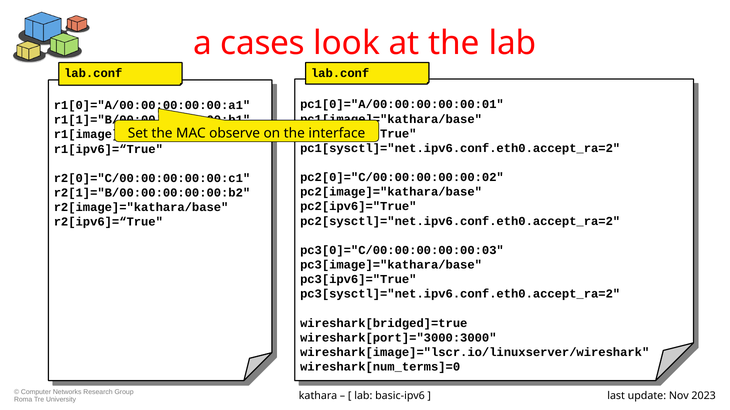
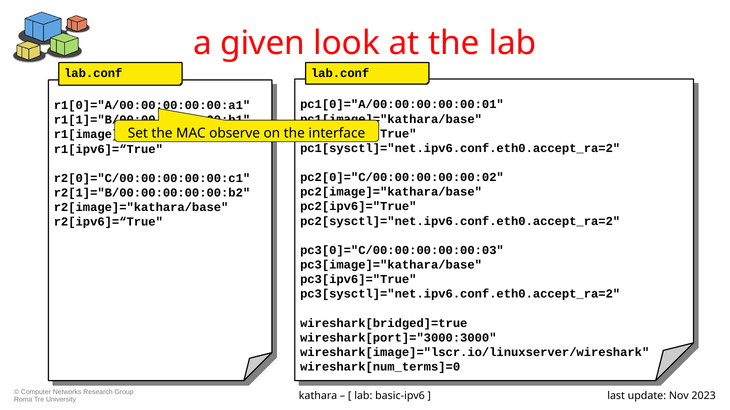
cases: cases -> given
